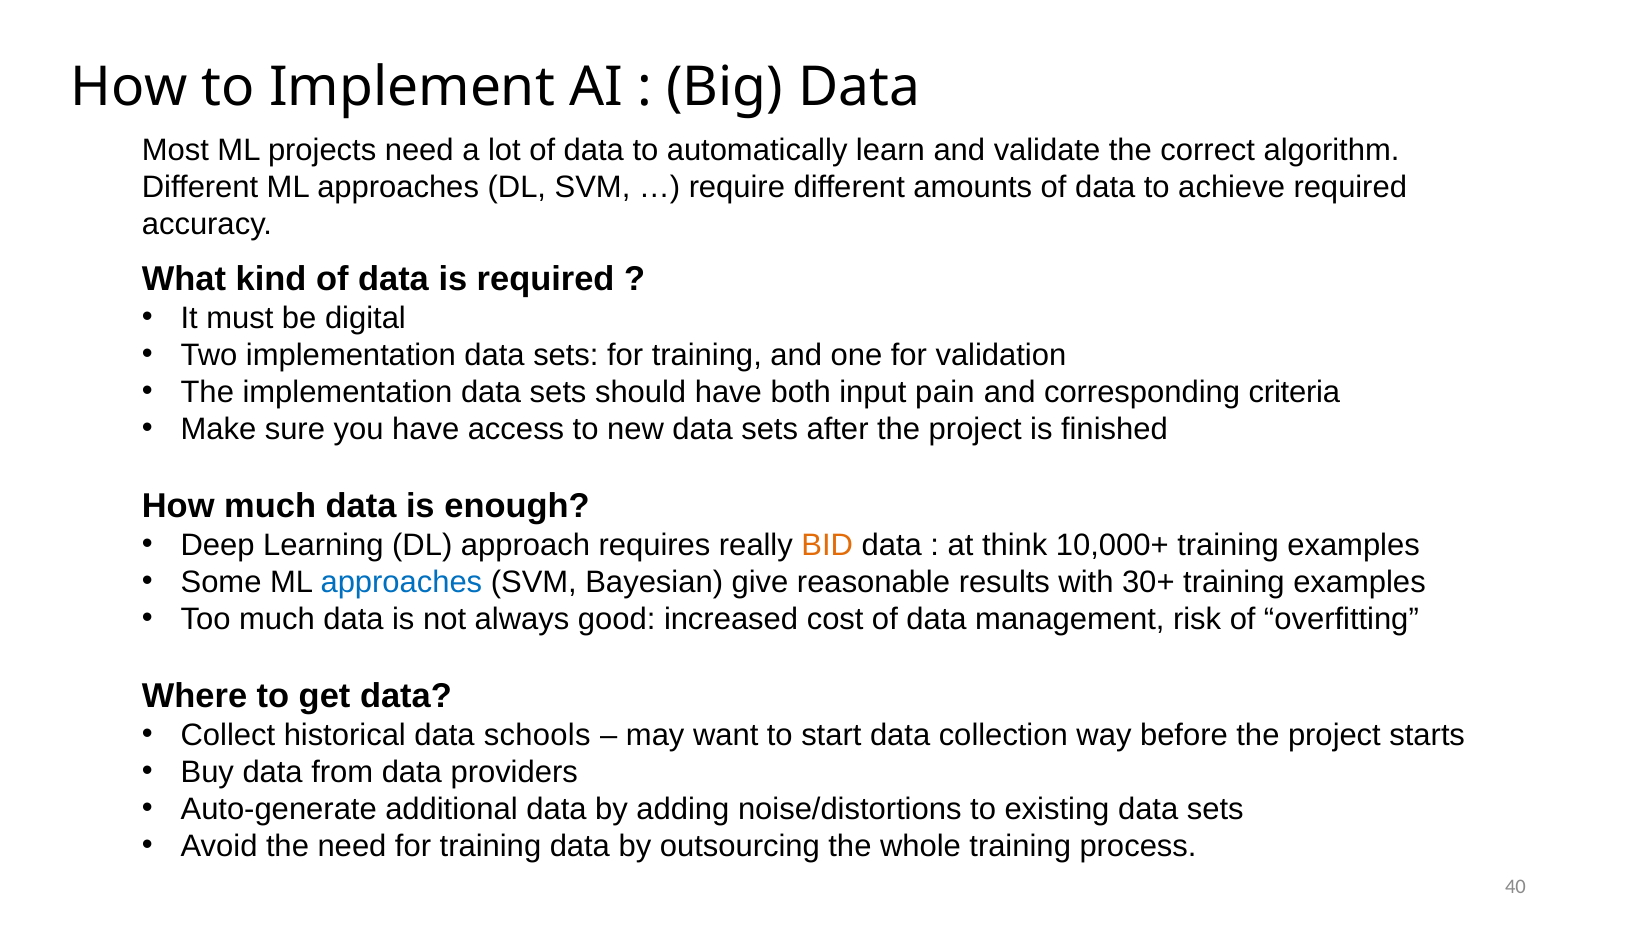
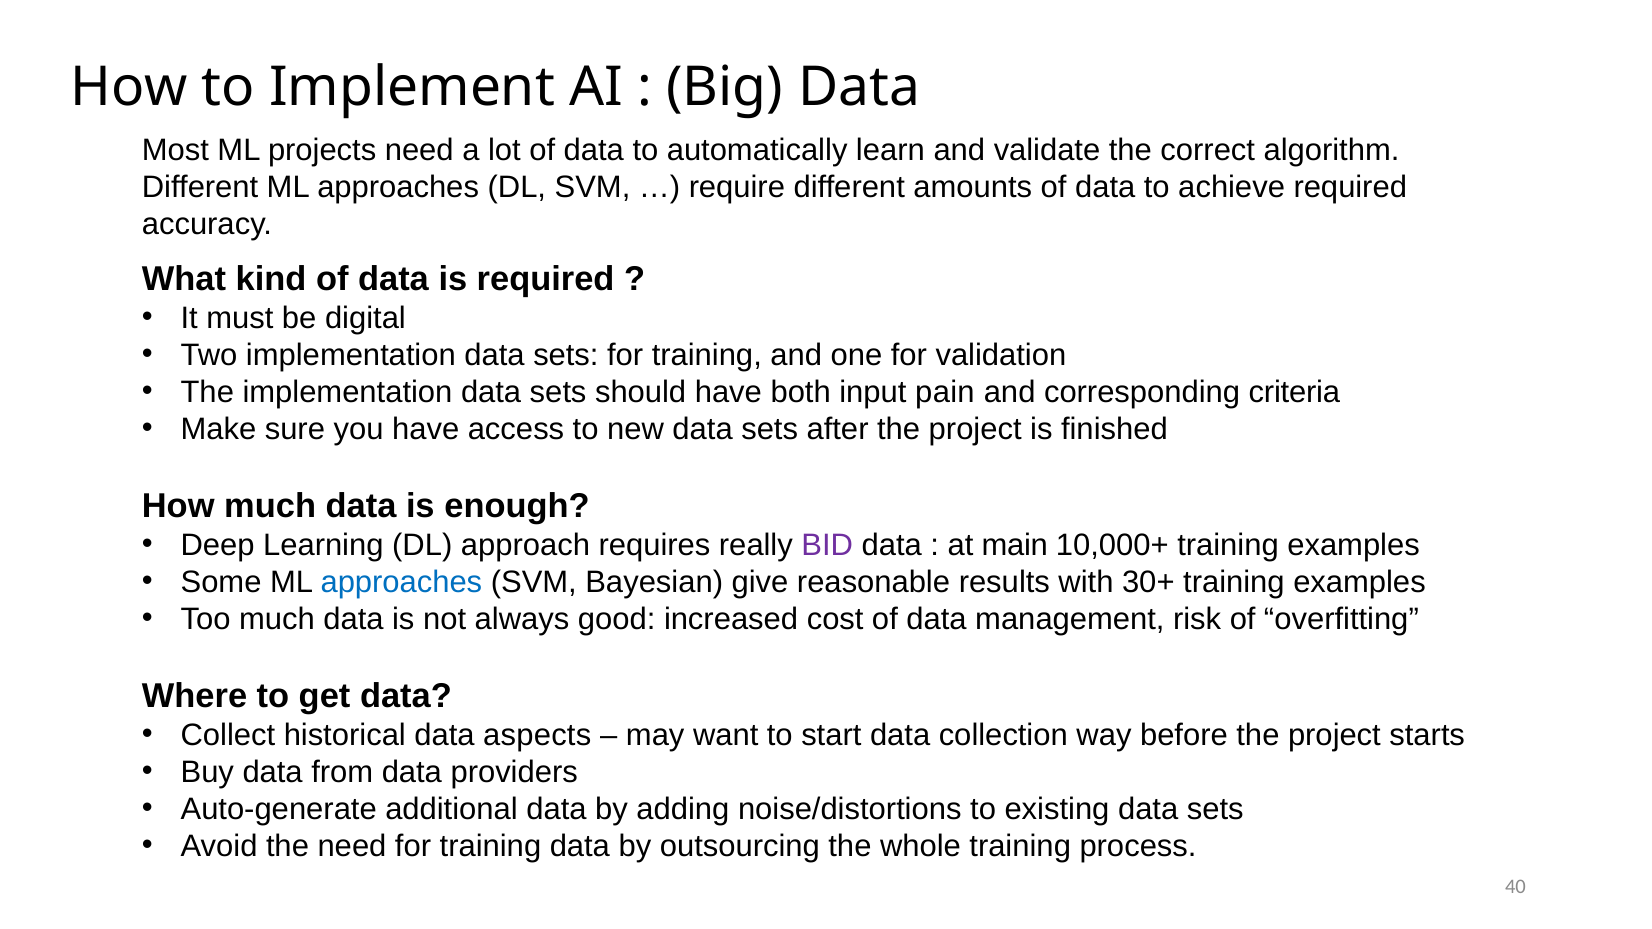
BID colour: orange -> purple
think: think -> main
schools: schools -> aspects
